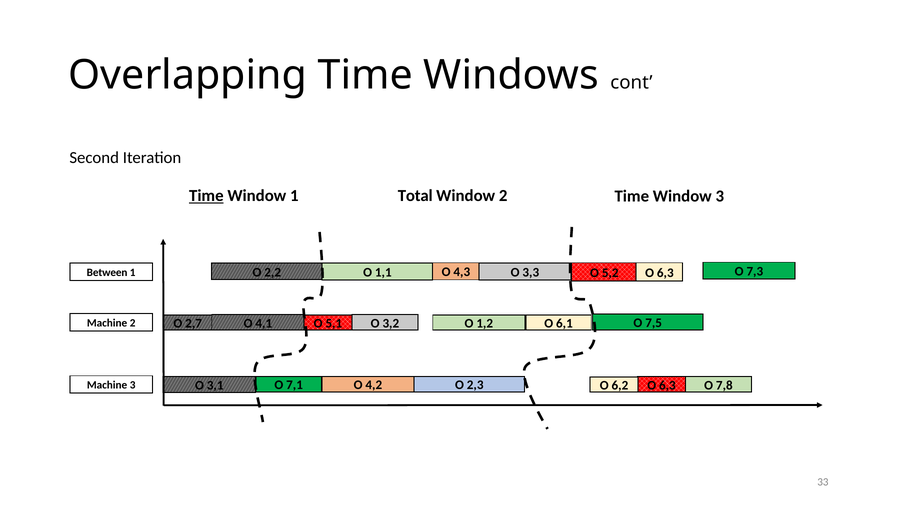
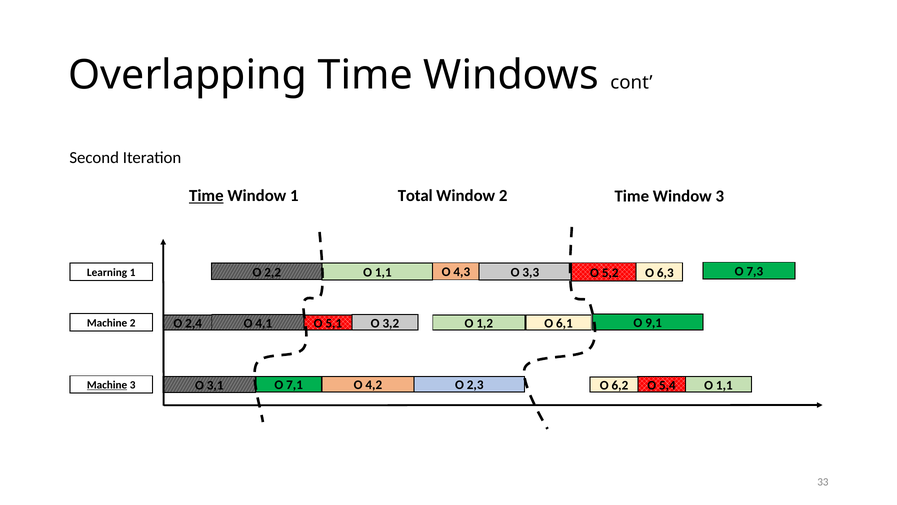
Between: Between -> Learning
7,5: 7,5 -> 9,1
2,7: 2,7 -> 2,4
6,3 at (667, 385): 6,3 -> 5,4
7,8 at (724, 385): 7,8 -> 1,1
Machine at (107, 385) underline: none -> present
